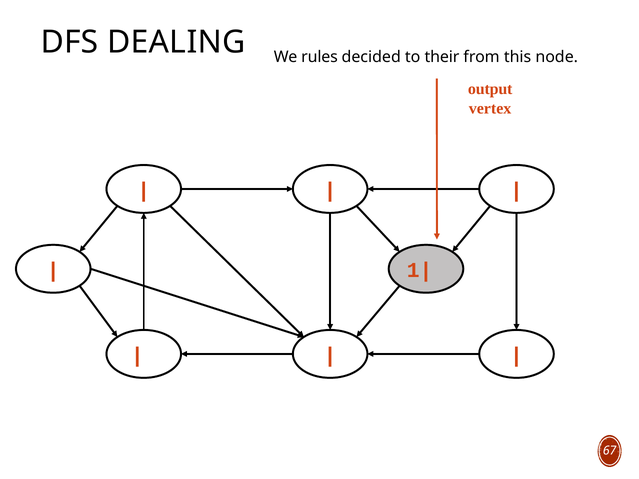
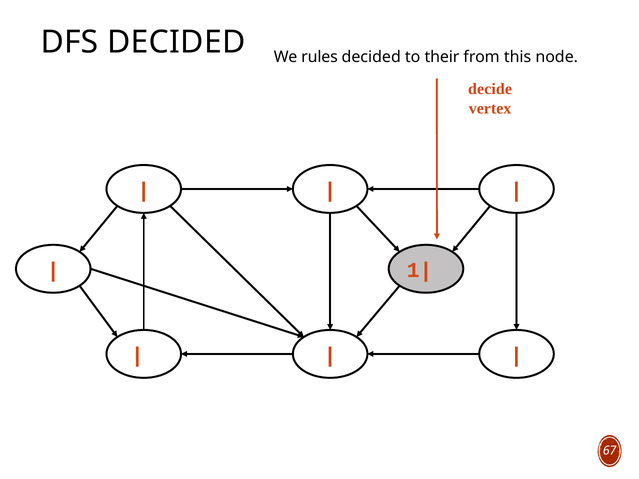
DFS DEALING: DEALING -> DECIDED
output: output -> decide
